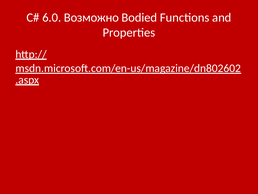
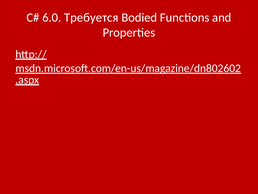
Возможно: Возможно -> Требуется
